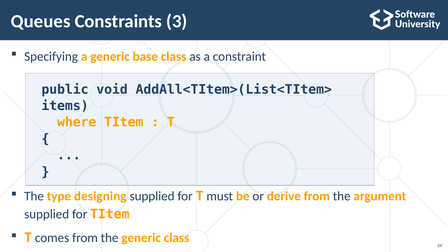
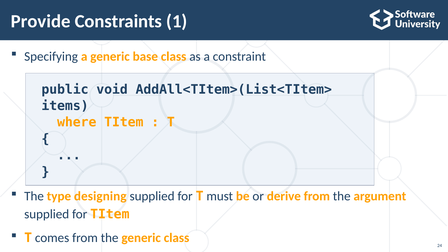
Queues: Queues -> Provide
3: 3 -> 1
